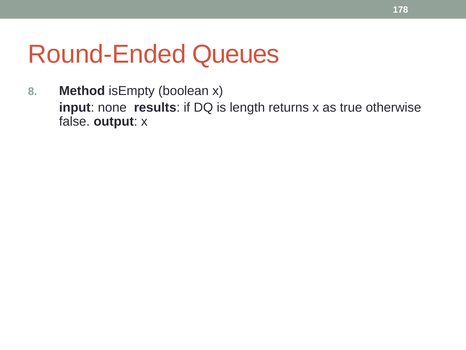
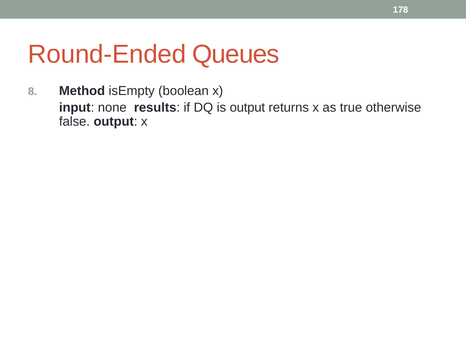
is length: length -> output
